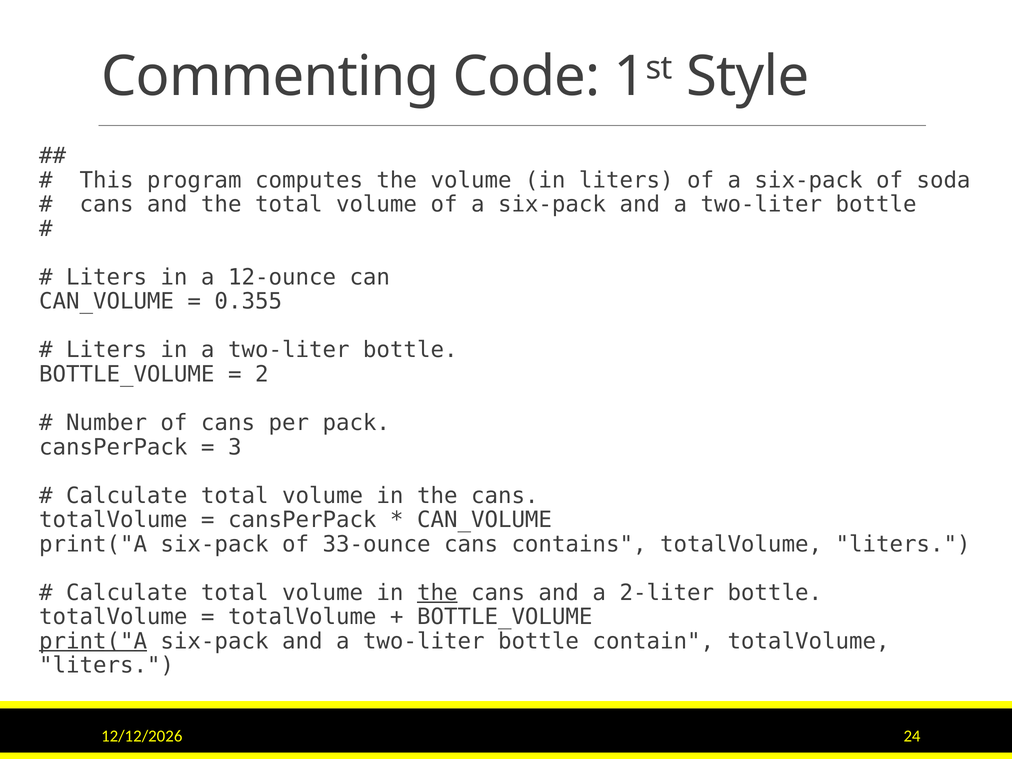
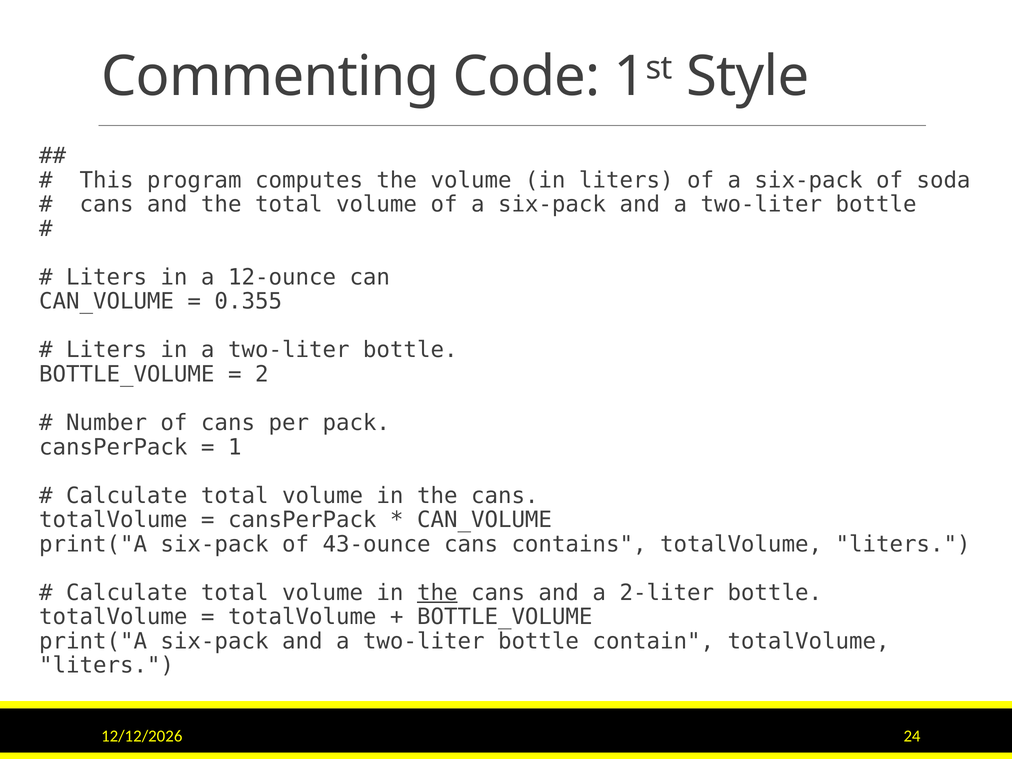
3: 3 -> 1
33-ounce: 33-ounce -> 43-ounce
print("A at (93, 641) underline: present -> none
